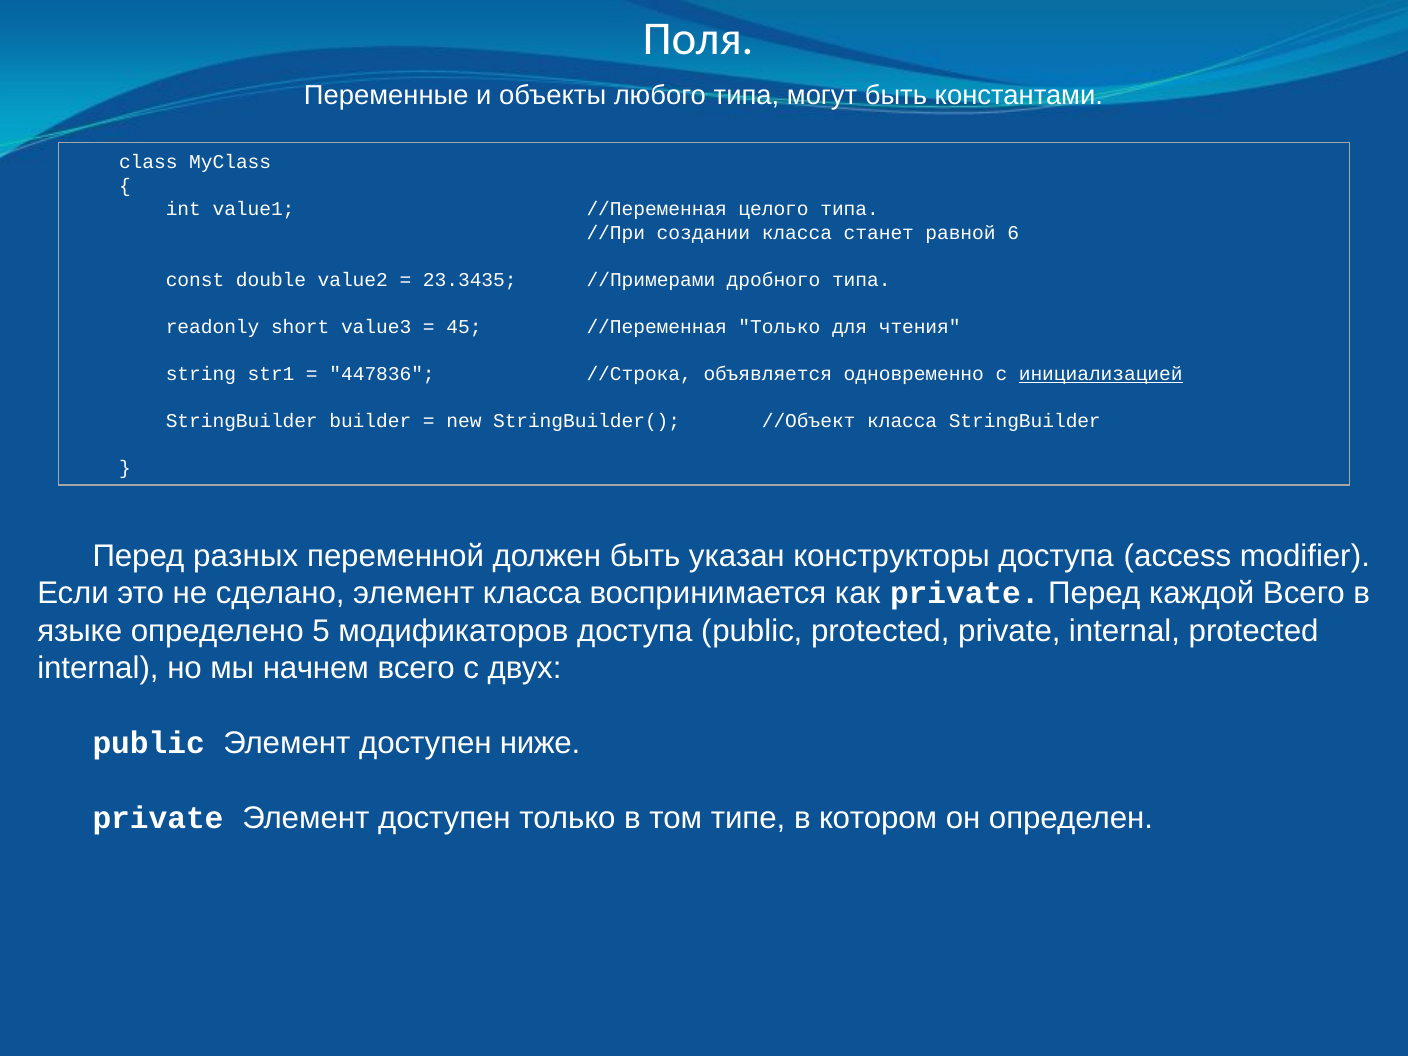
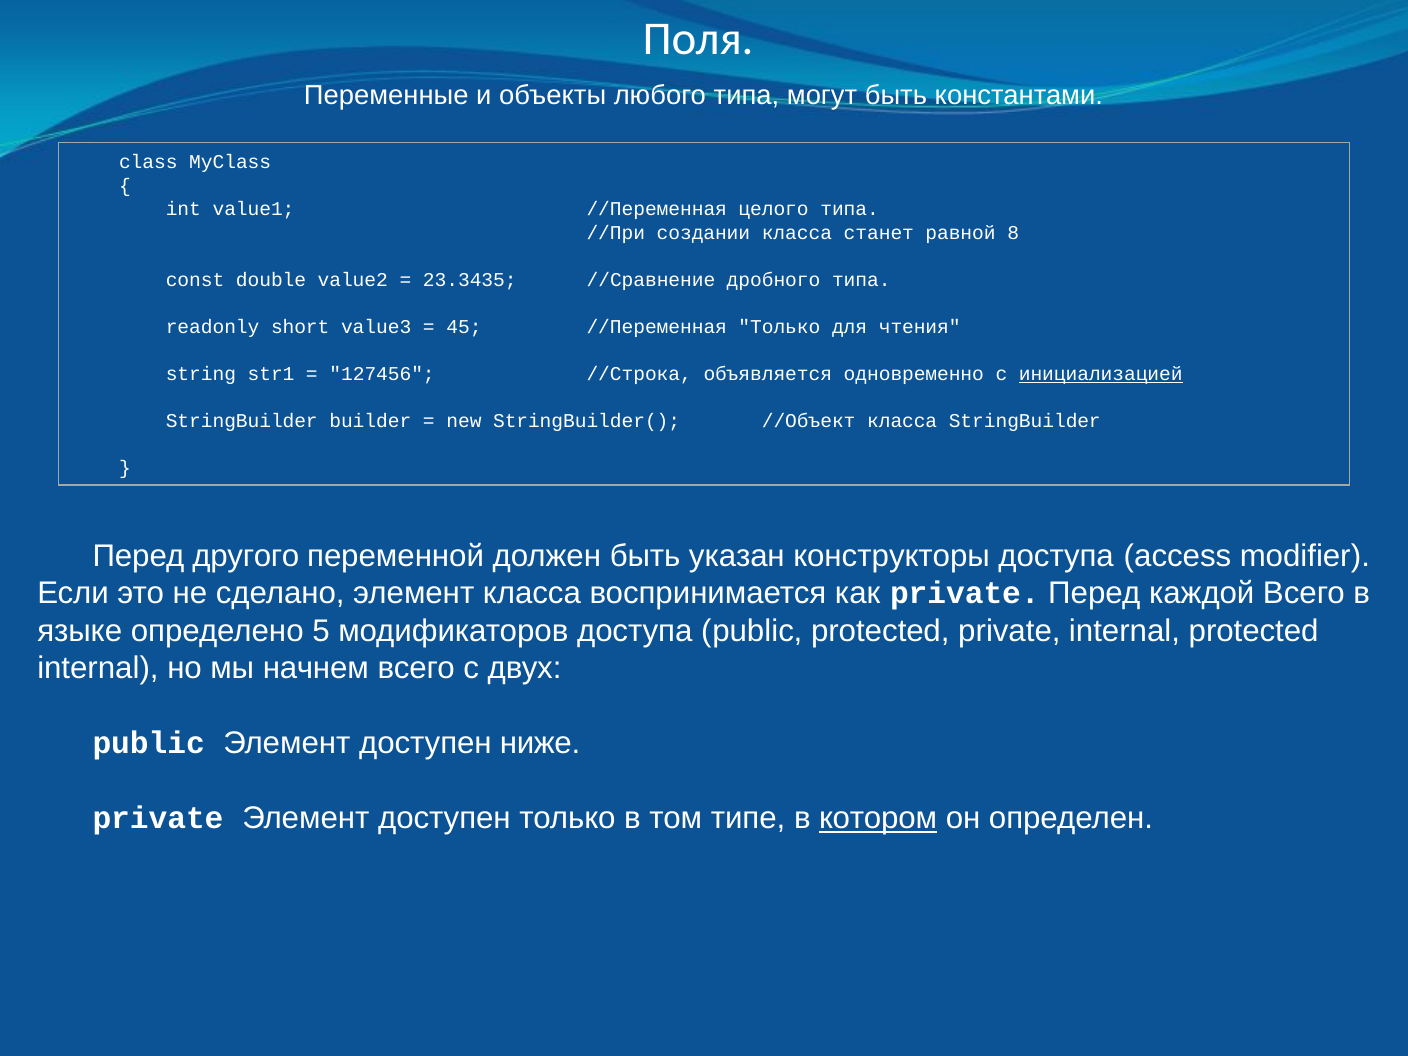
6: 6 -> 8
//Примерами: //Примерами -> //Сравнение
447836: 447836 -> 127456
разных: разных -> другого
котором underline: none -> present
